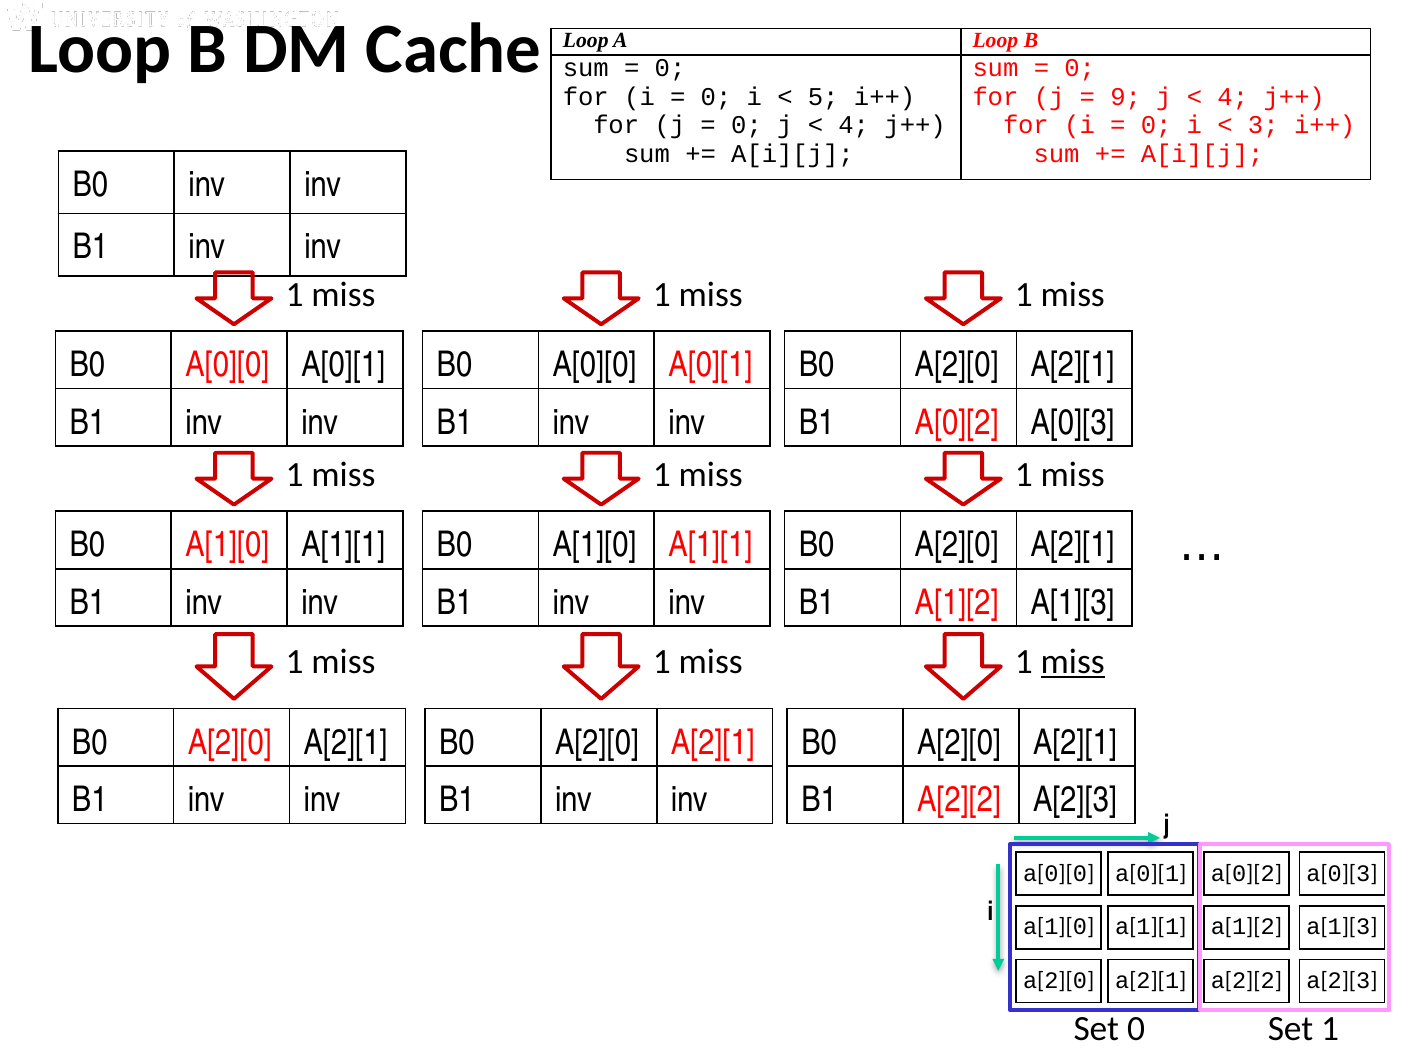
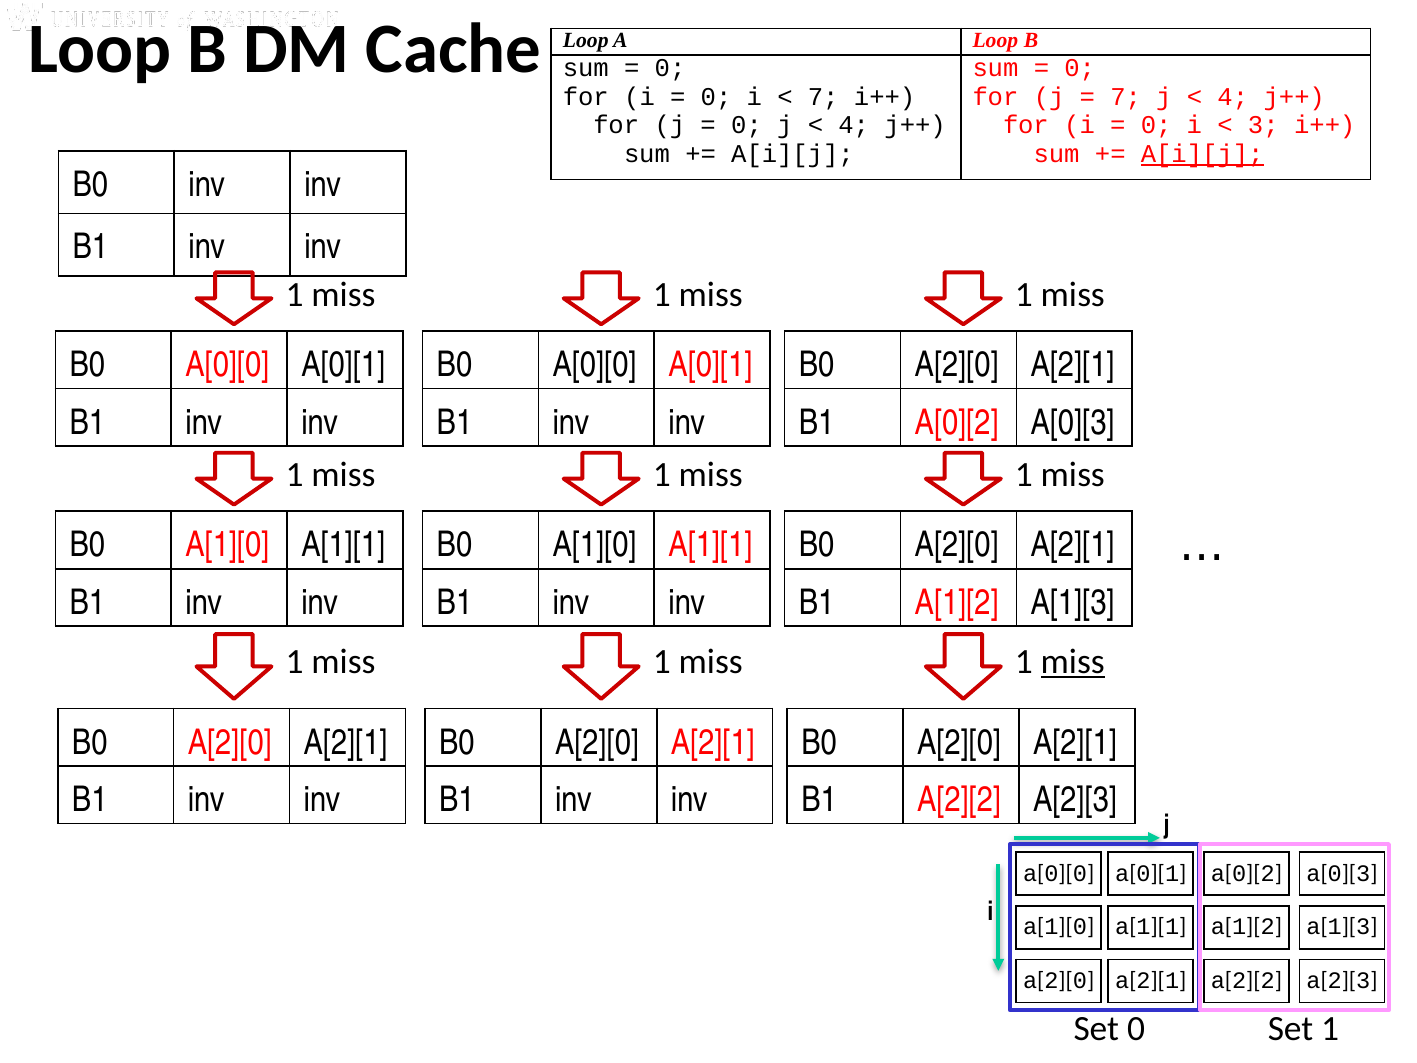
5 at (823, 97): 5 -> 7
9 at (1126, 97): 9 -> 7
A[i][j at (1202, 154) underline: none -> present
